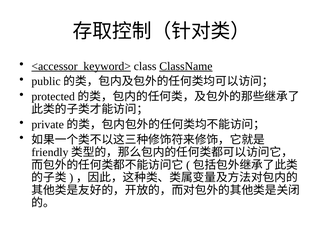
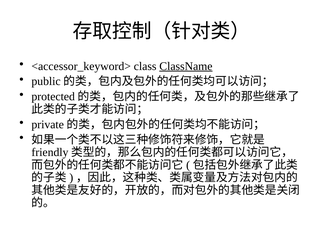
<accessor_keyword> underline: present -> none
